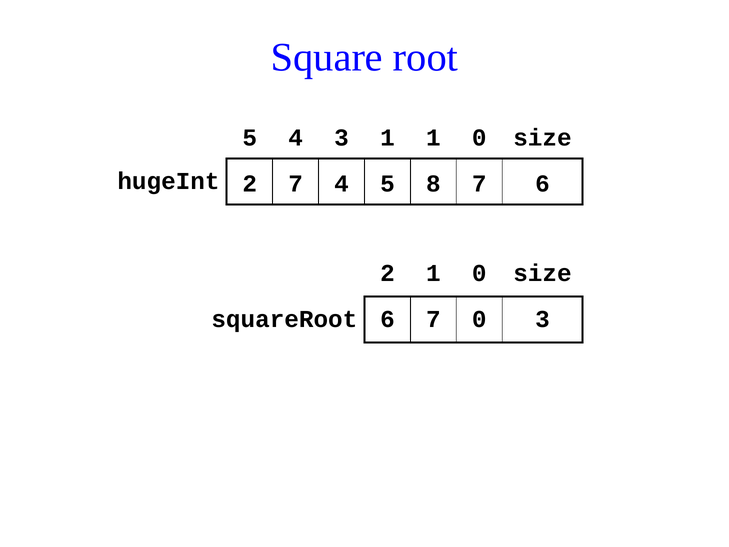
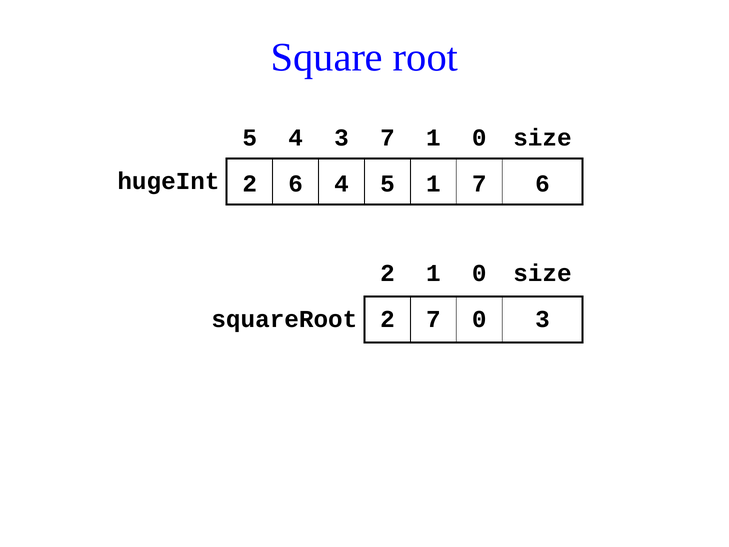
3 1: 1 -> 7
2 7: 7 -> 6
5 8: 8 -> 1
squareRoot 6: 6 -> 2
